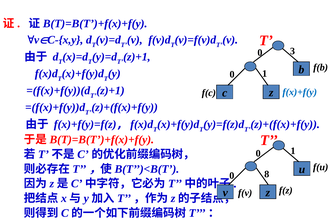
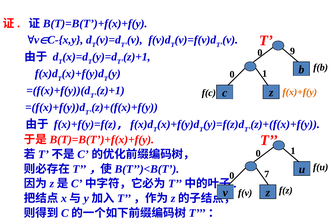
3: 3 -> 9
f(x)+f(y colour: blue -> orange
8: 8 -> 7
